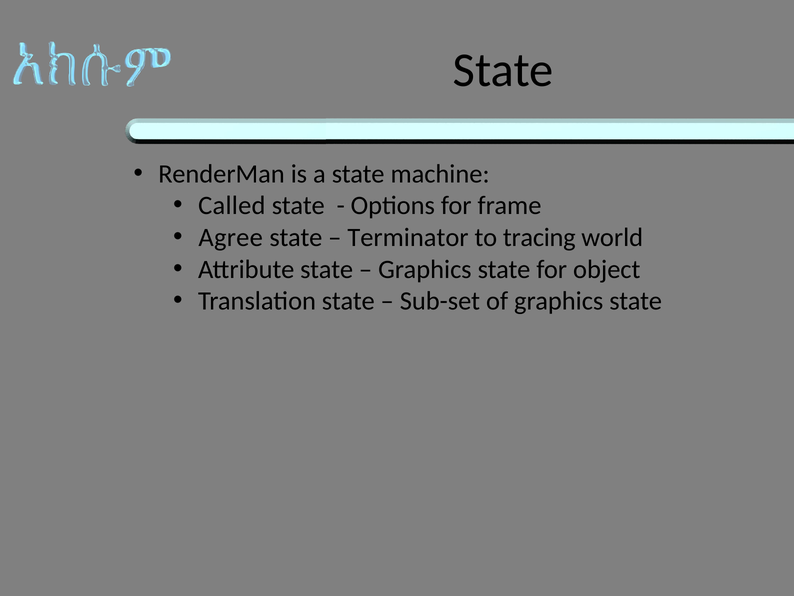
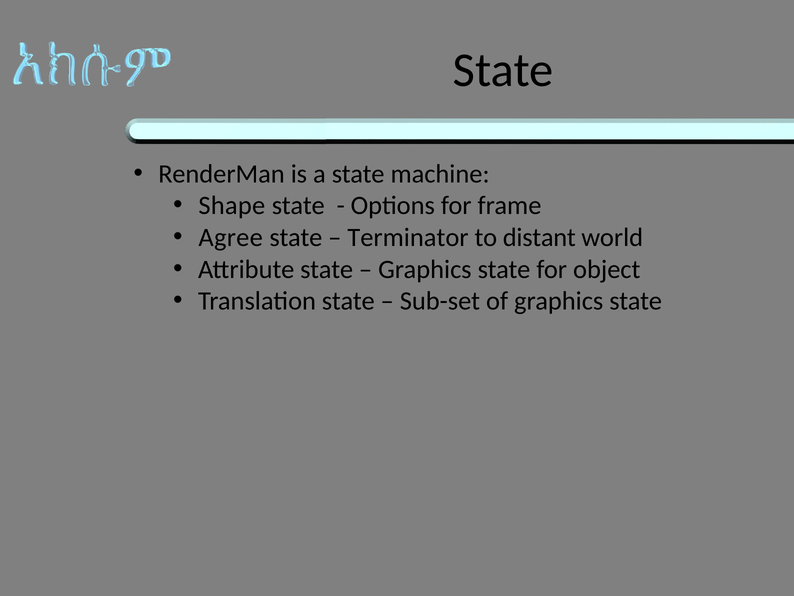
Called: Called -> Shape
tracing: tracing -> distant
